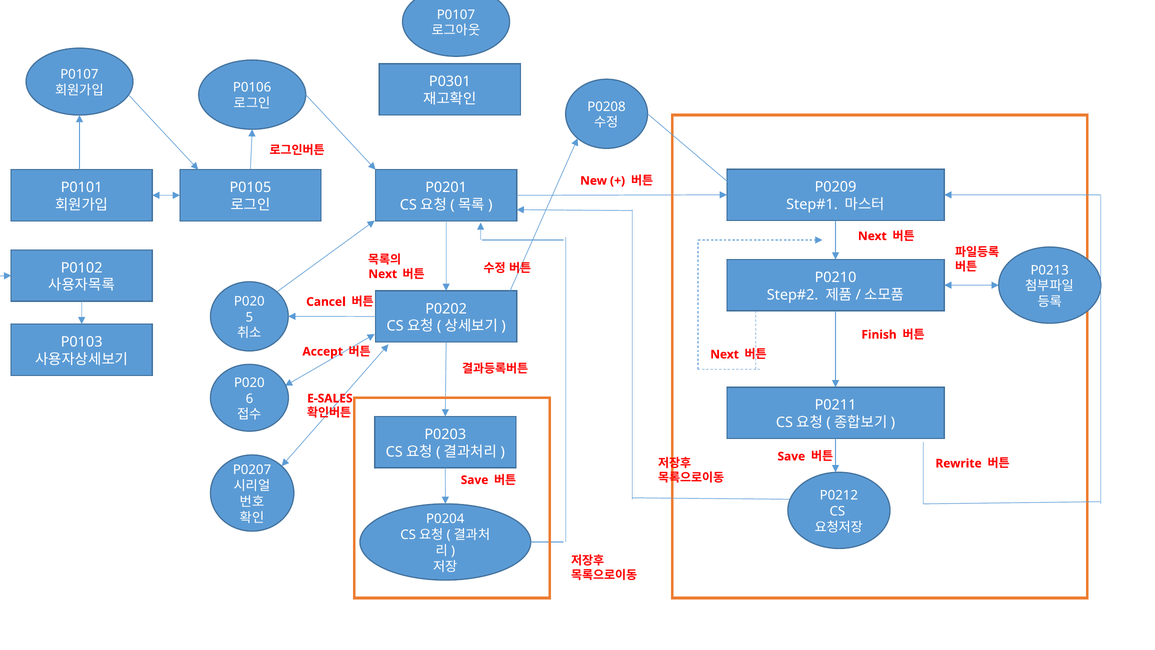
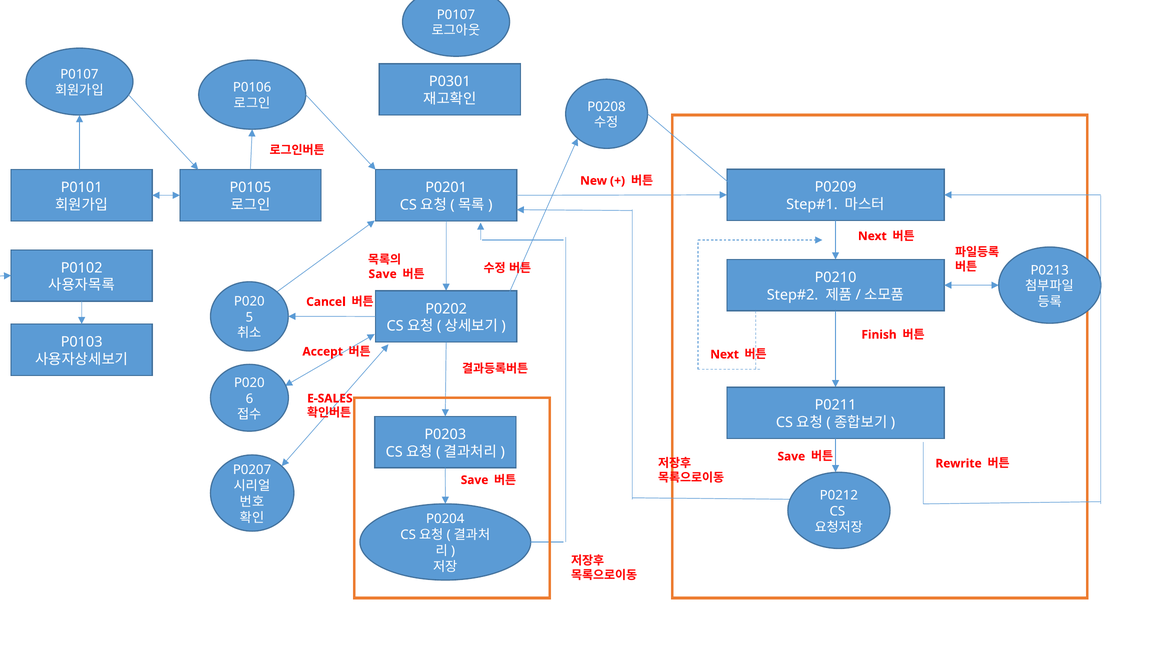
Next at (383, 274): Next -> Save
